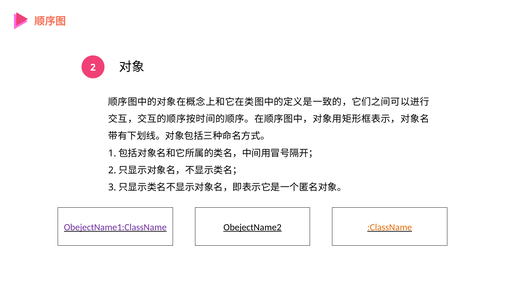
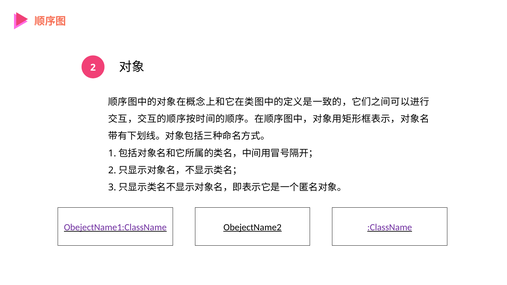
:ClassName colour: orange -> purple
